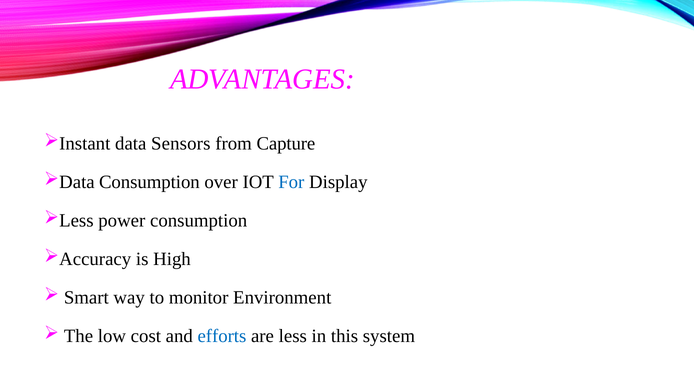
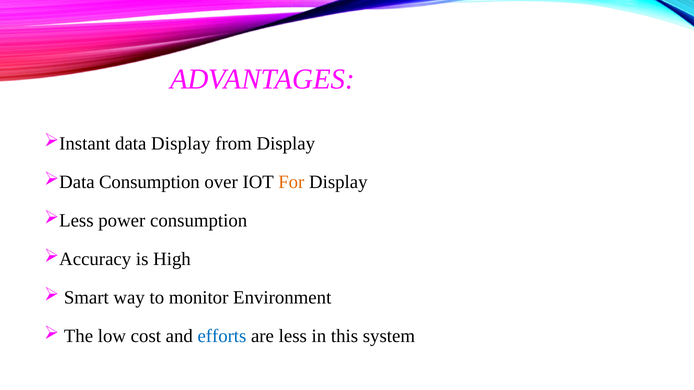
data Sensors: Sensors -> Display
from Capture: Capture -> Display
For colour: blue -> orange
